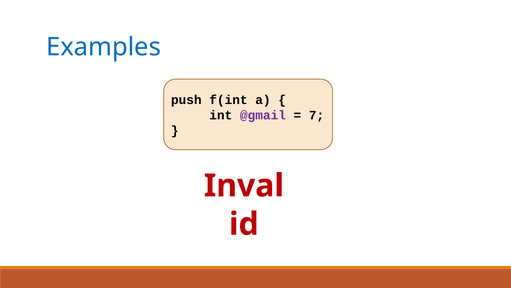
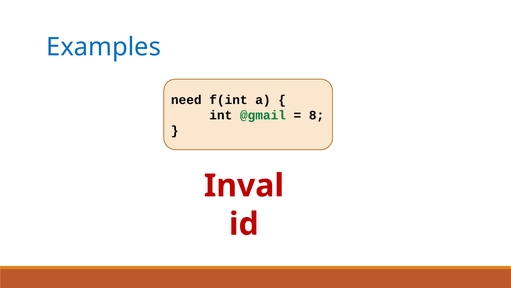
push: push -> need
@gmail colour: purple -> green
7: 7 -> 8
